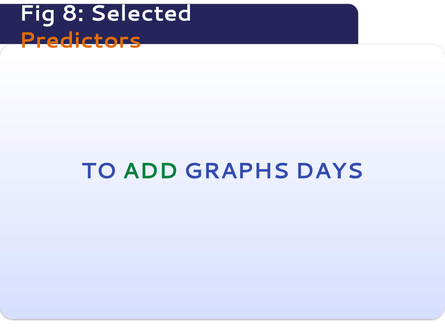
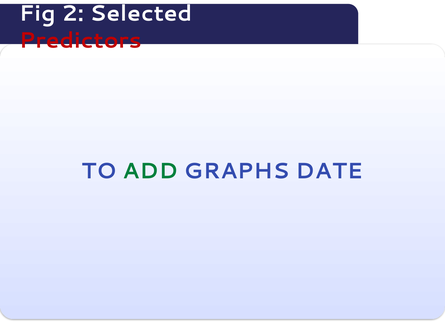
8: 8 -> 2
Predictors colour: orange -> red
DAYS: DAYS -> DATE
